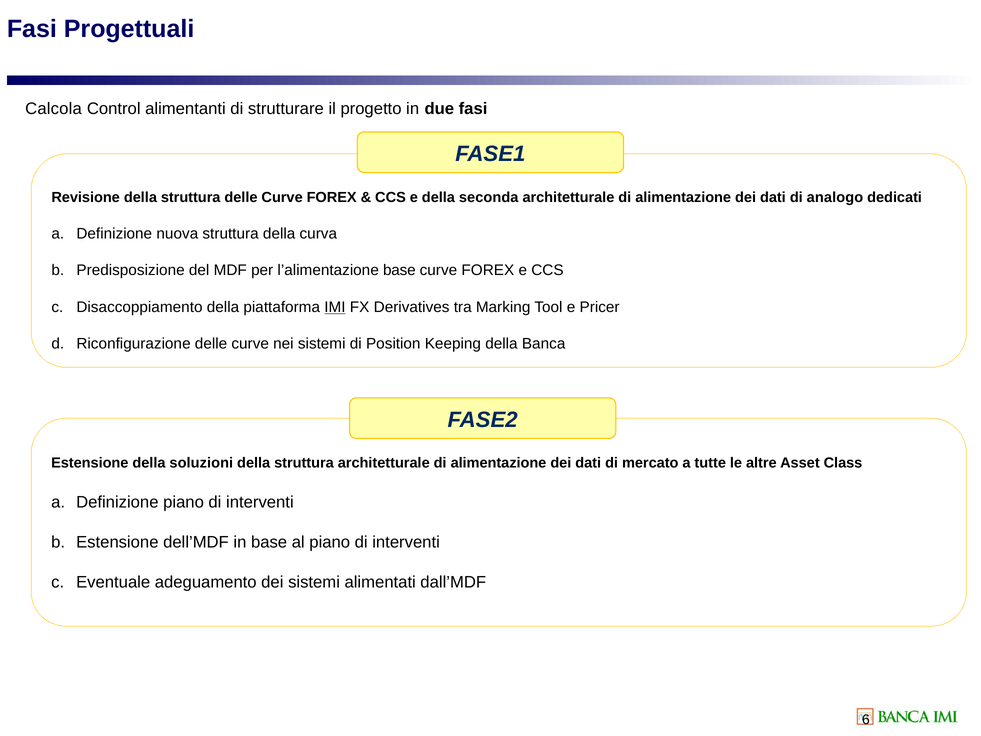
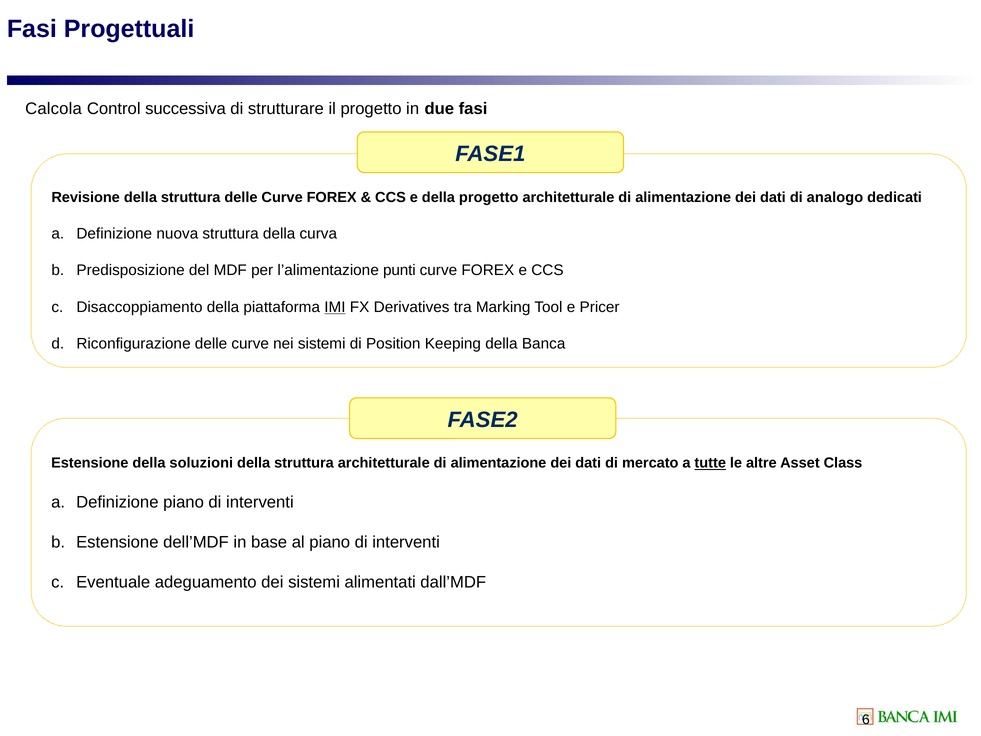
alimentanti: alimentanti -> successiva
della seconda: seconda -> progetto
l’alimentazione base: base -> punti
tutte underline: none -> present
